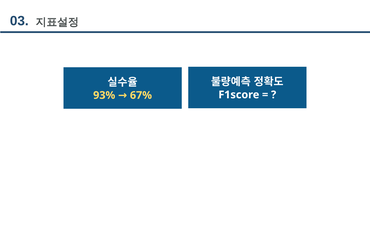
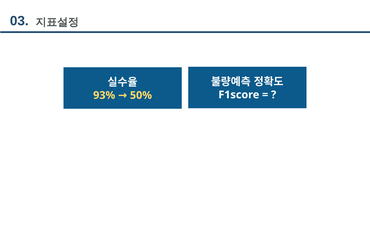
67%: 67% -> 50%
